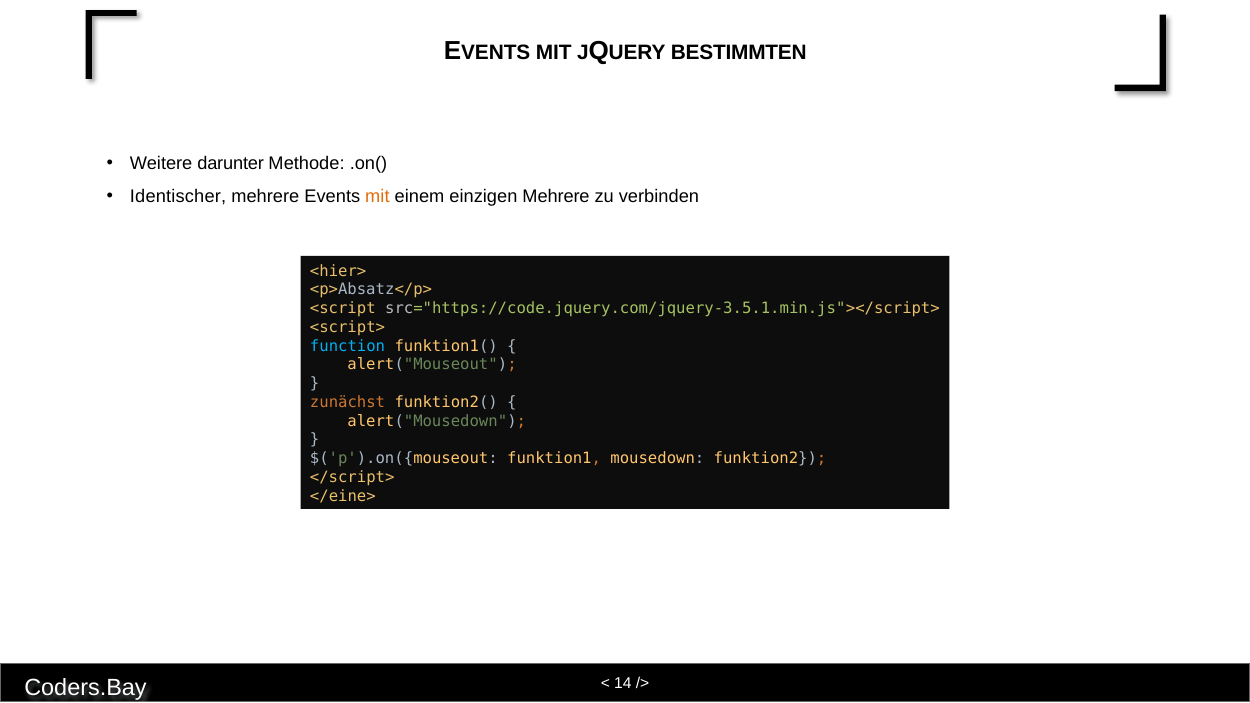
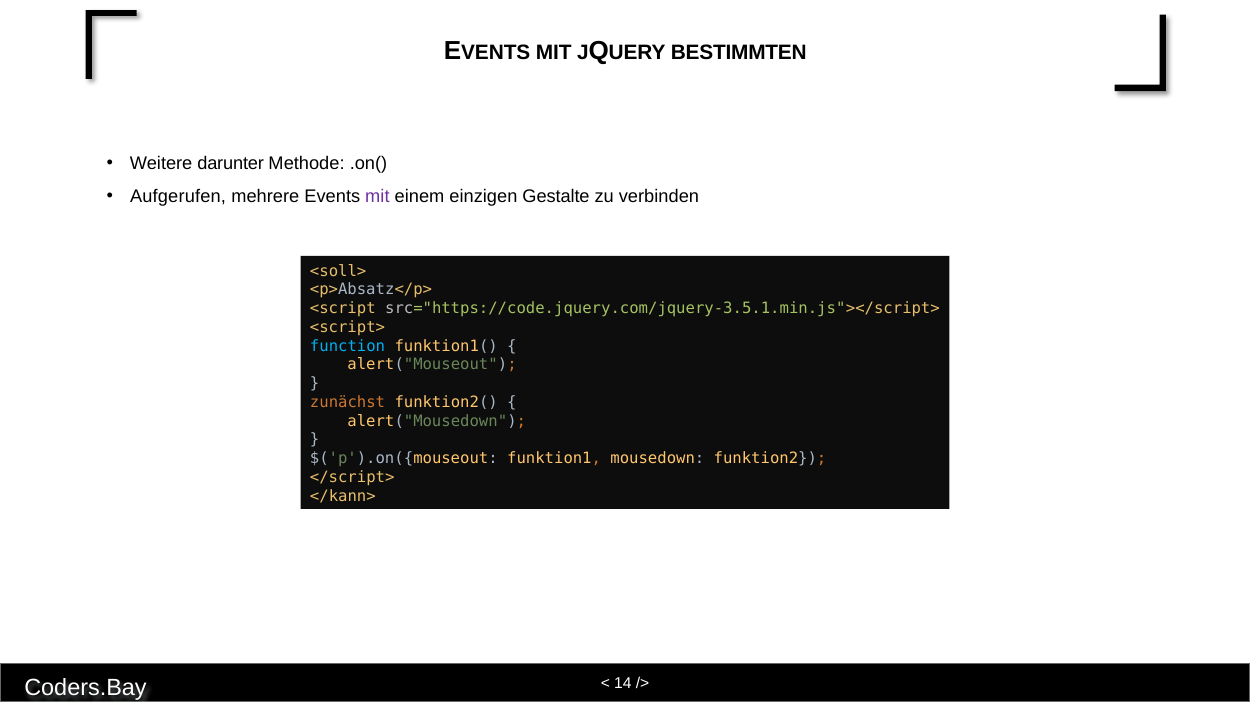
Identischer: Identischer -> Aufgerufen
mit at (377, 196) colour: orange -> purple
einzigen Mehrere: Mehrere -> Gestalte
<hier>: <hier> -> <soll>
</eine>: </eine> -> </kann>
